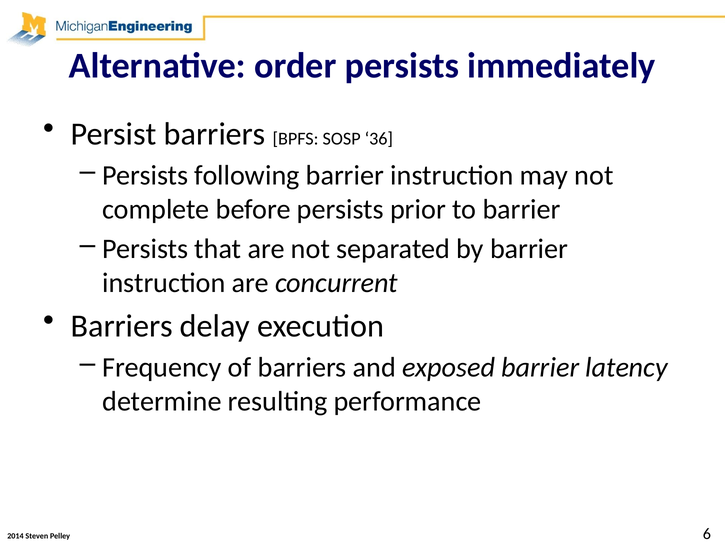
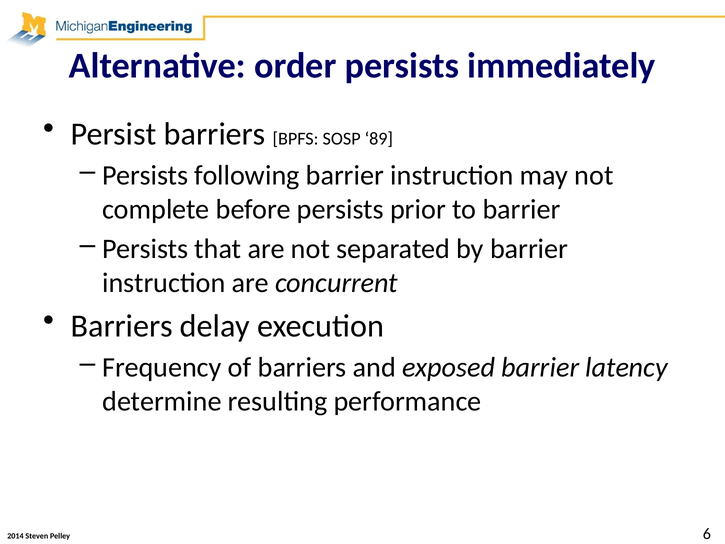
36: 36 -> 89
